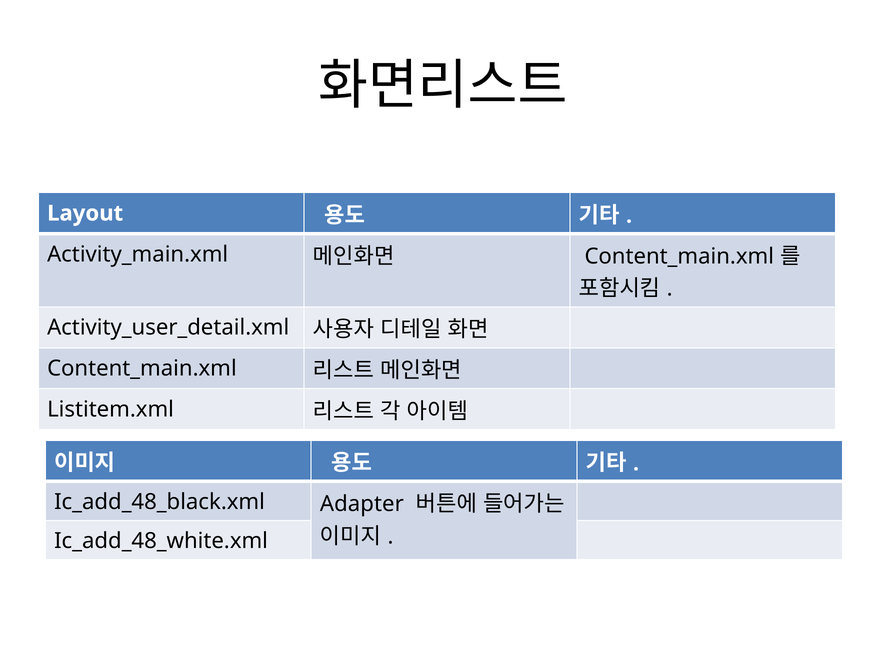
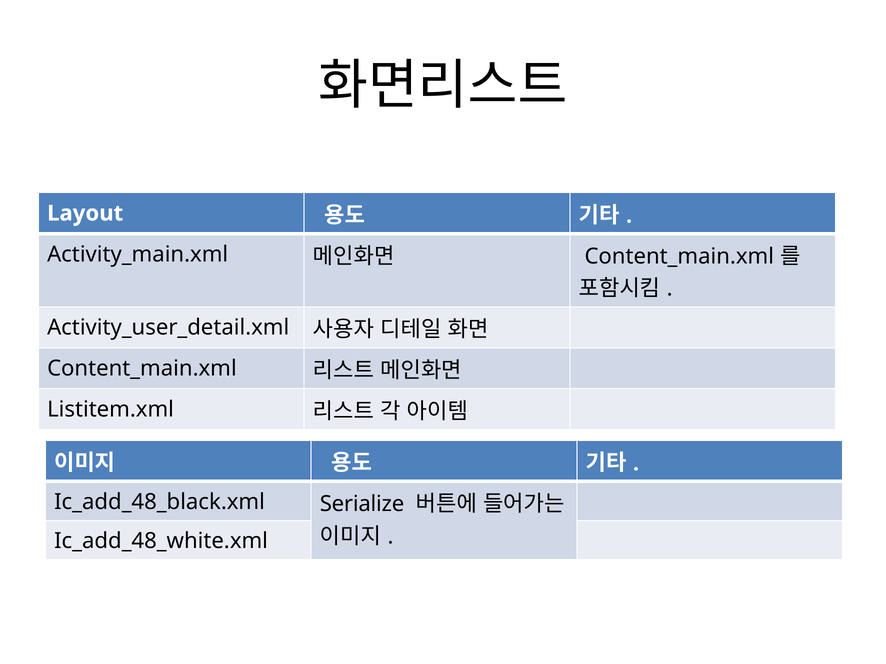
Adapter: Adapter -> Serialize
